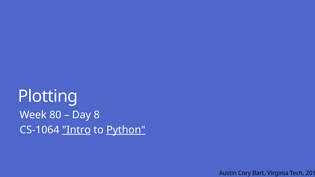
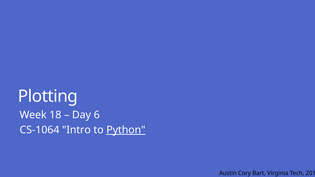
80: 80 -> 18
8: 8 -> 6
Intro underline: present -> none
